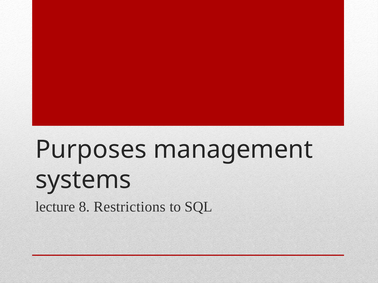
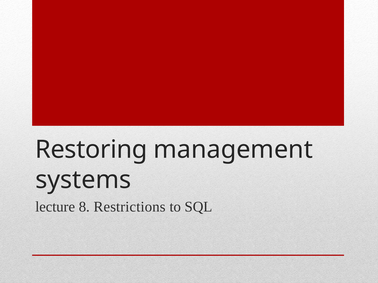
Purposes: Purposes -> Restoring
